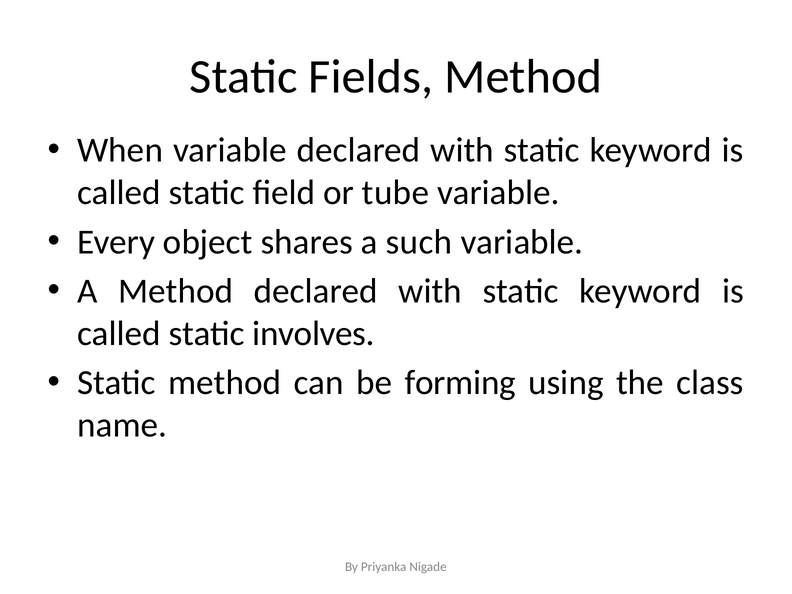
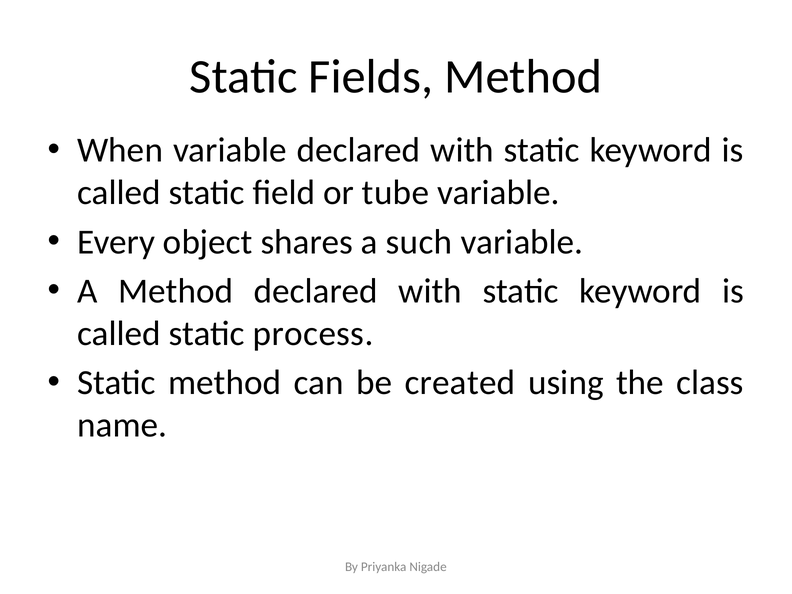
involves: involves -> process
forming: forming -> created
